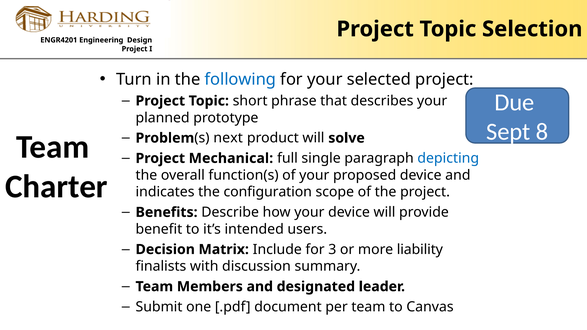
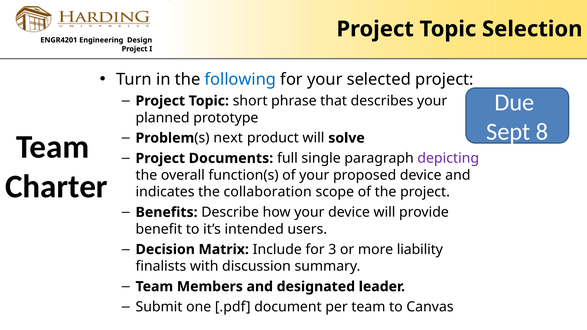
Mechanical: Mechanical -> Documents
depicting colour: blue -> purple
configuration: configuration -> collaboration
